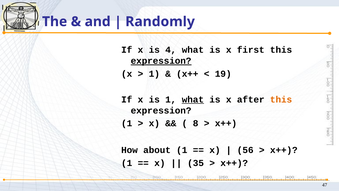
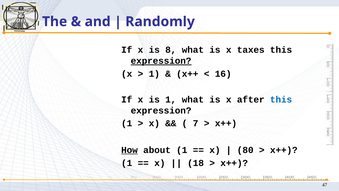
4: 4 -> 8
first: first -> taxes
19: 19 -> 16
what at (193, 99) underline: present -> none
this at (281, 99) colour: orange -> blue
8: 8 -> 7
How underline: none -> present
56: 56 -> 80
35: 35 -> 18
